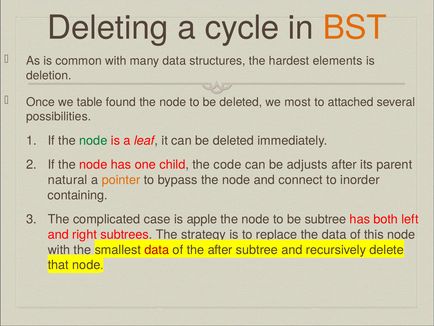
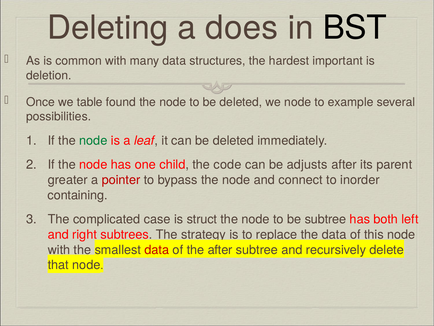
cycle: cycle -> does
BST colour: orange -> black
elements: elements -> important
we most: most -> node
attached: attached -> example
natural: natural -> greater
pointer colour: orange -> red
apple: apple -> struct
